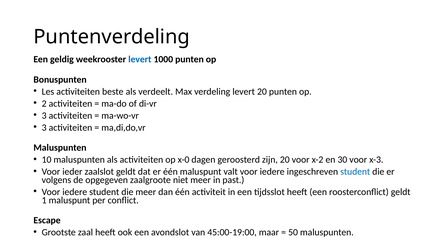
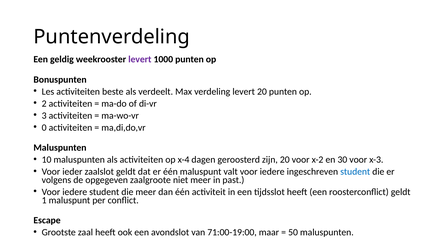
levert at (140, 59) colour: blue -> purple
3 at (44, 127): 3 -> 0
x-0: x-0 -> x-4
45:00-19:00: 45:00-19:00 -> 71:00-19:00
